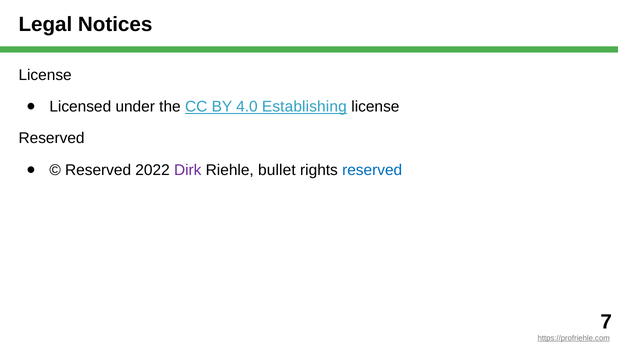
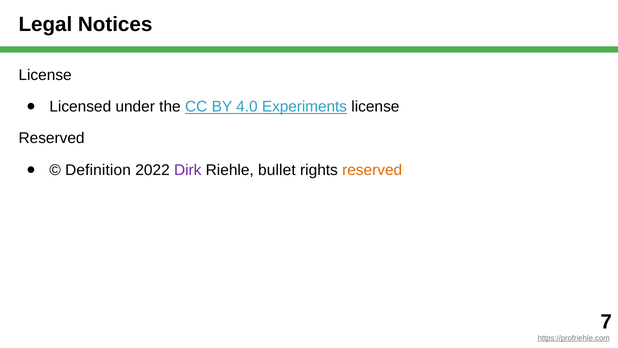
Establishing: Establishing -> Experiments
Reserved at (98, 170): Reserved -> Definition
reserved at (372, 170) colour: blue -> orange
